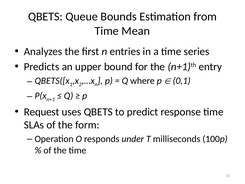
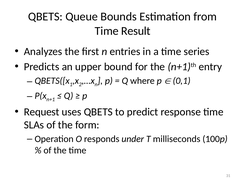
Mean: Mean -> Result
